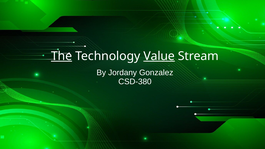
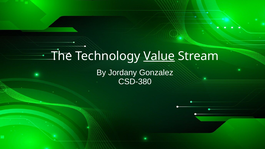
The underline: present -> none
